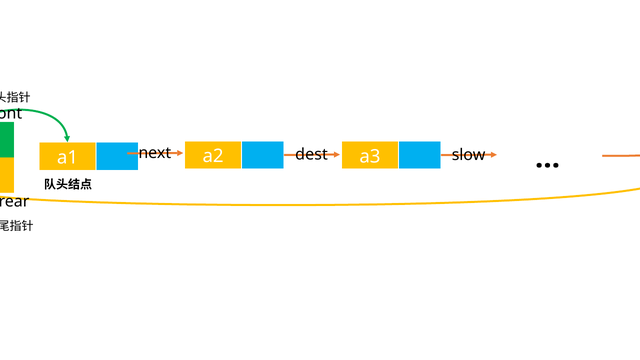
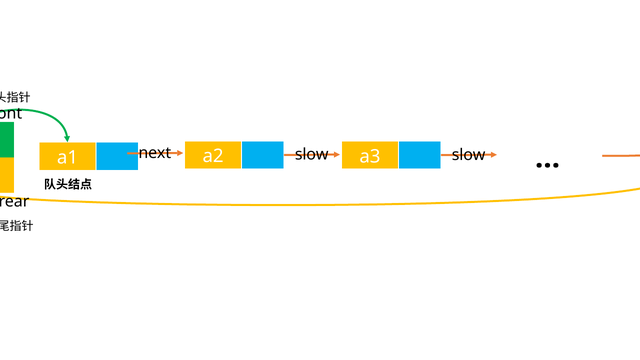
a2 dest: dest -> slow
